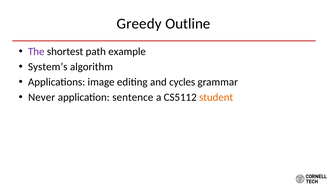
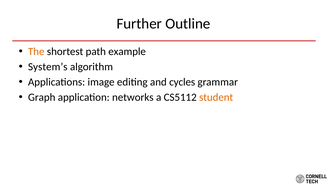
Greedy: Greedy -> Further
The colour: purple -> orange
Never: Never -> Graph
sentence: sentence -> networks
